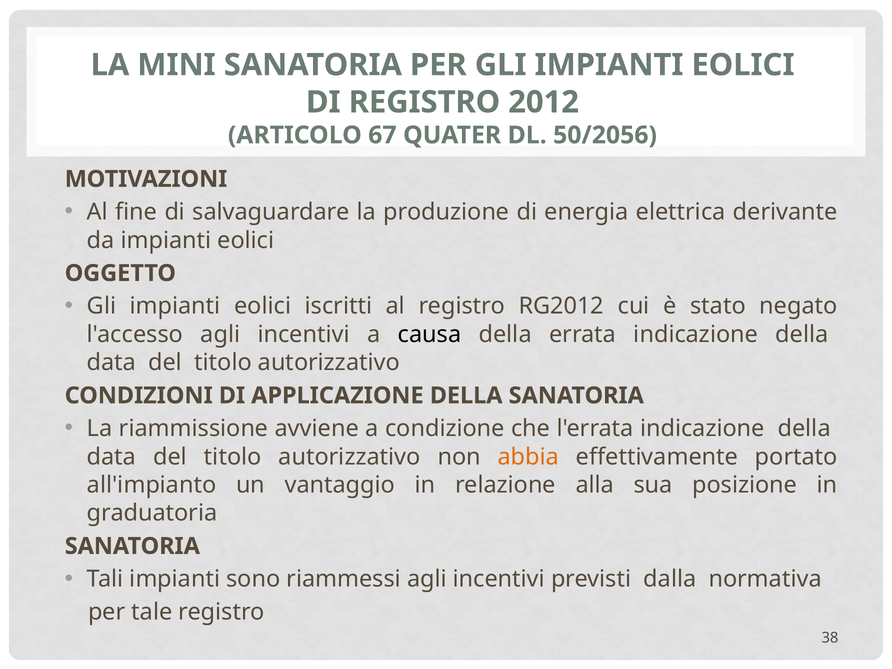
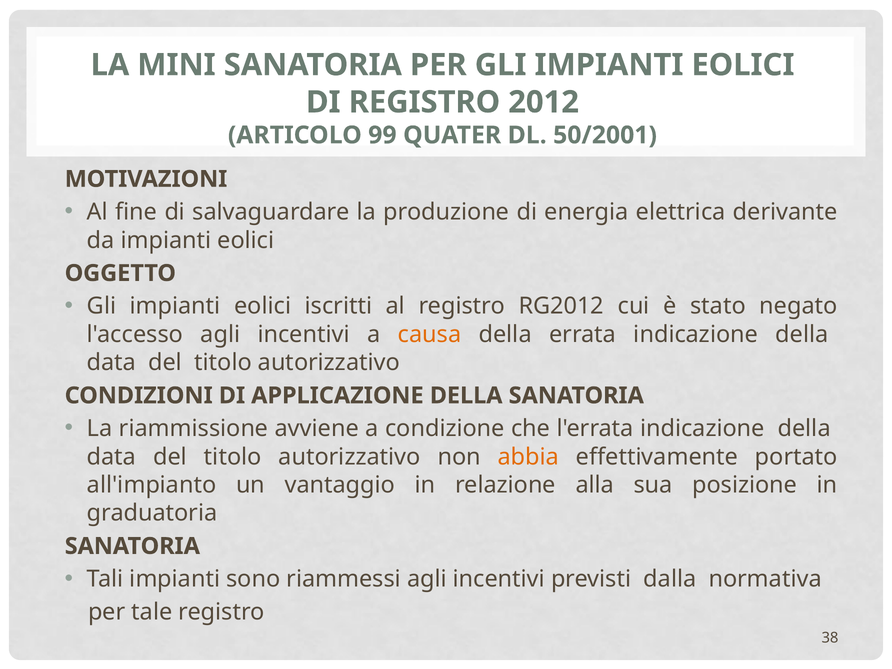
67: 67 -> 99
50/2056: 50/2056 -> 50/2001
causa colour: black -> orange
